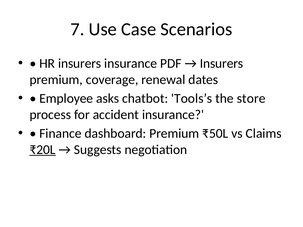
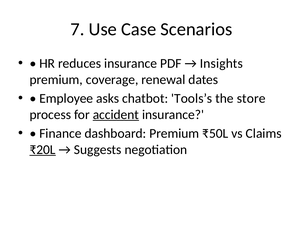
HR insurers: insurers -> reduces
Insurers at (222, 64): Insurers -> Insights
accident underline: none -> present
